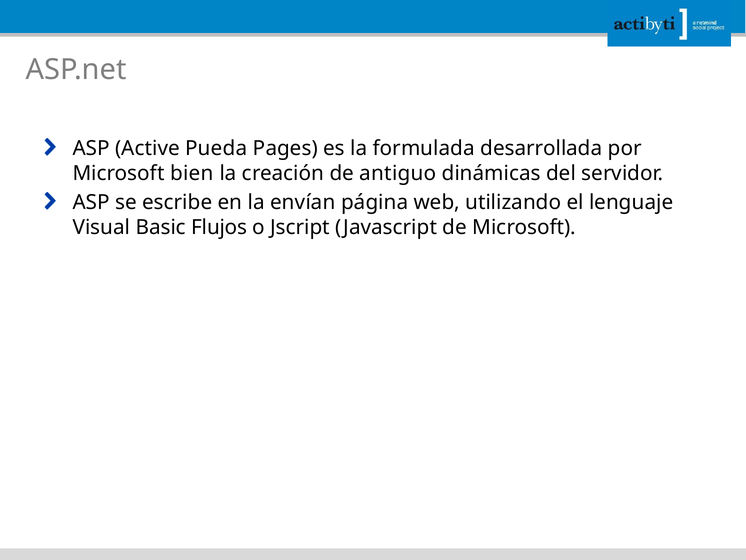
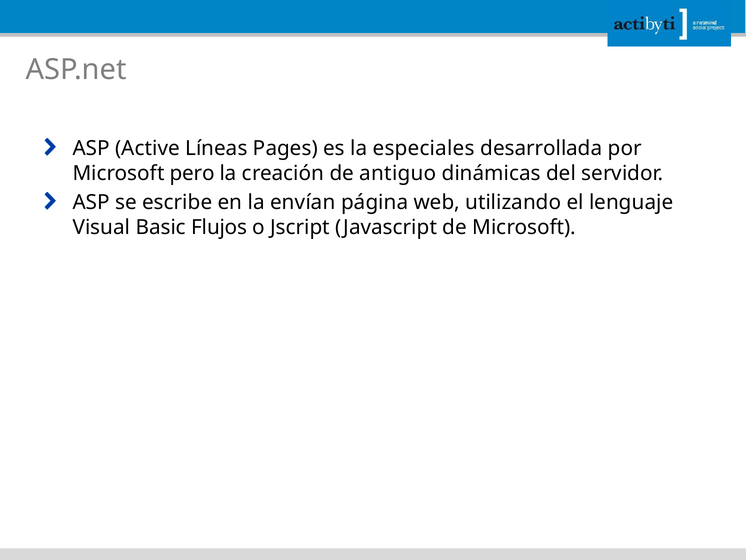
Pueda: Pueda -> Líneas
formulada: formulada -> especiales
bien: bien -> pero
